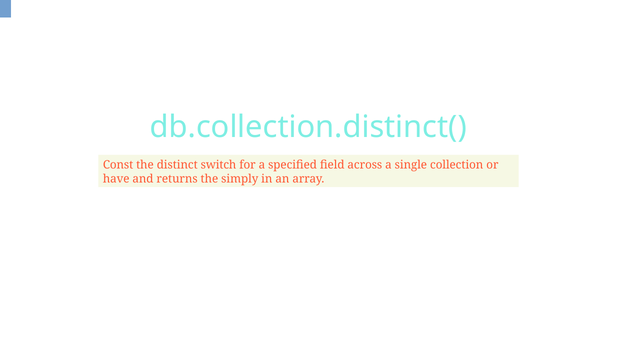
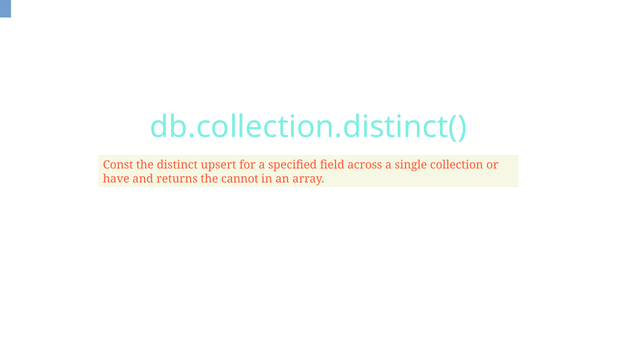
switch: switch -> upsert
simply: simply -> cannot
